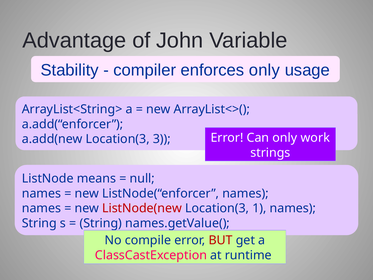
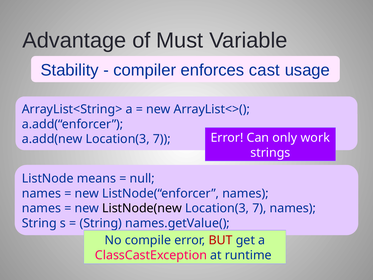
John: John -> Must
enforces only: only -> cast
a.add(new Location(3 3: 3 -> 7
ListNode(new colour: red -> black
1 at (259, 208): 1 -> 7
